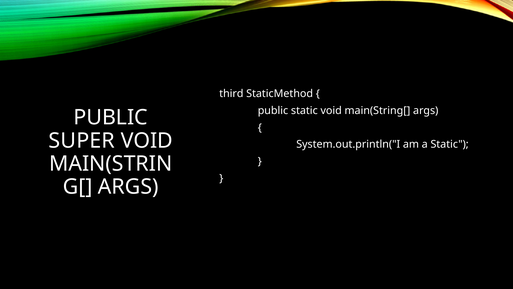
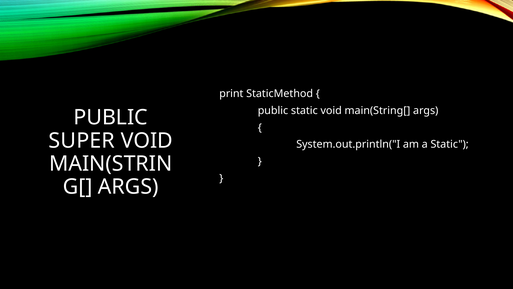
third: third -> print
